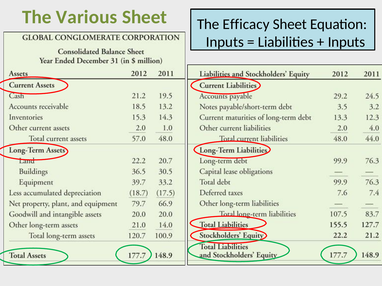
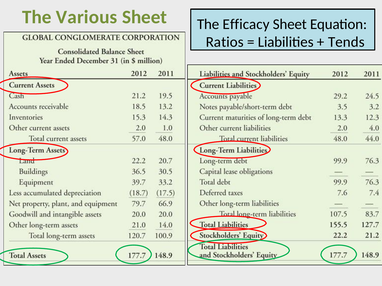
Inputs at (225, 42): Inputs -> Ratios
Inputs at (346, 42): Inputs -> Tends
